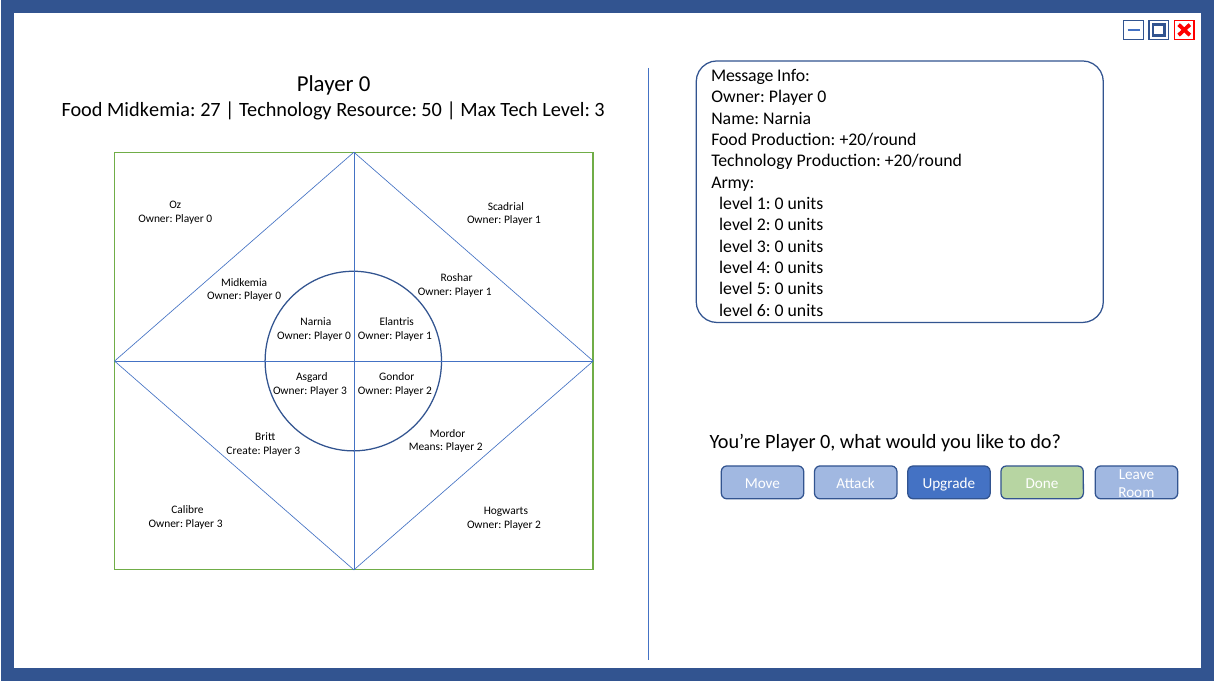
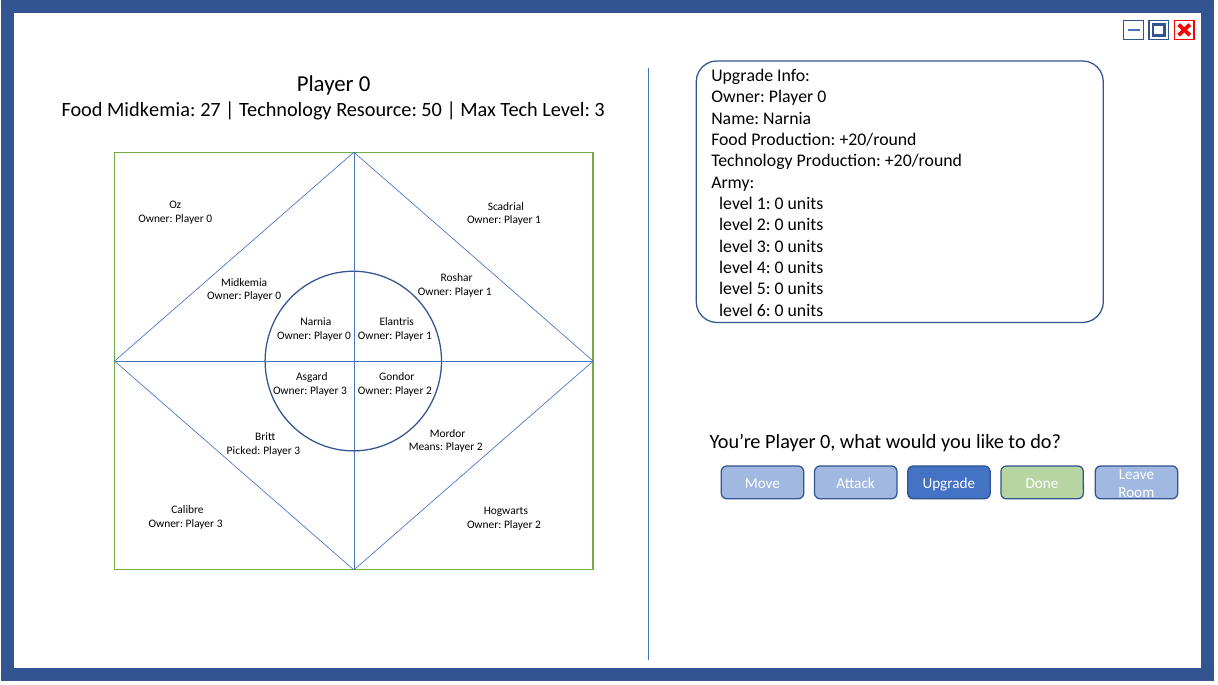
Message at (742, 76): Message -> Upgrade
Create: Create -> Picked
